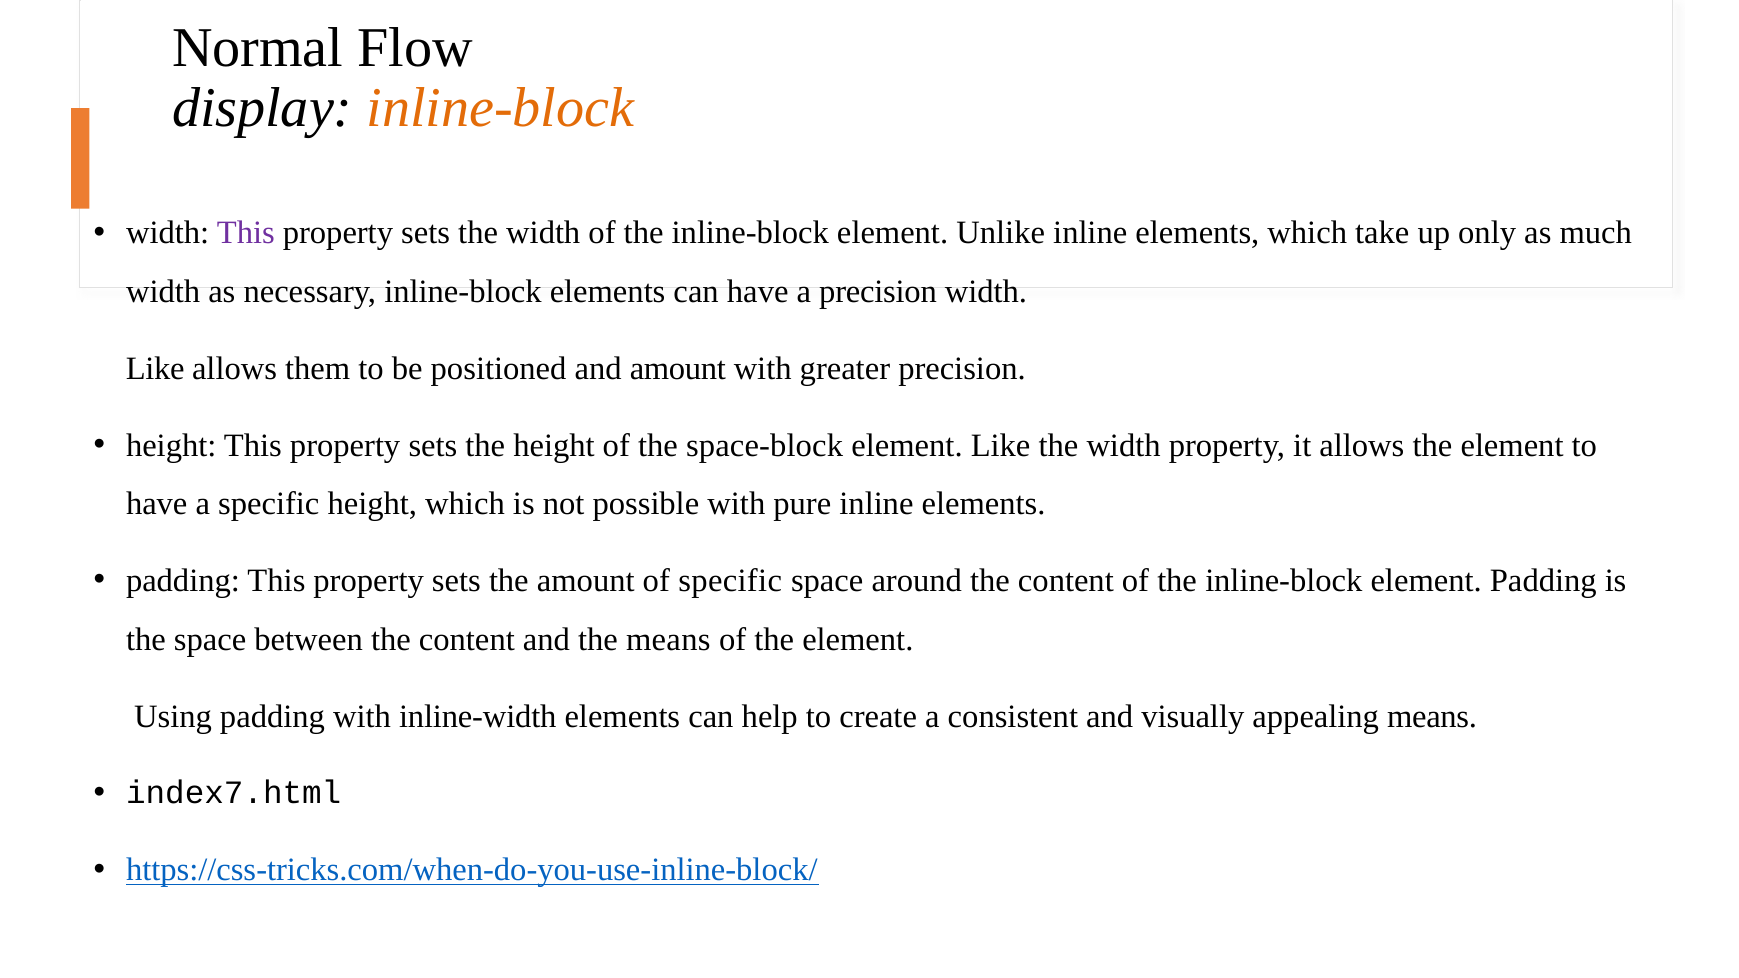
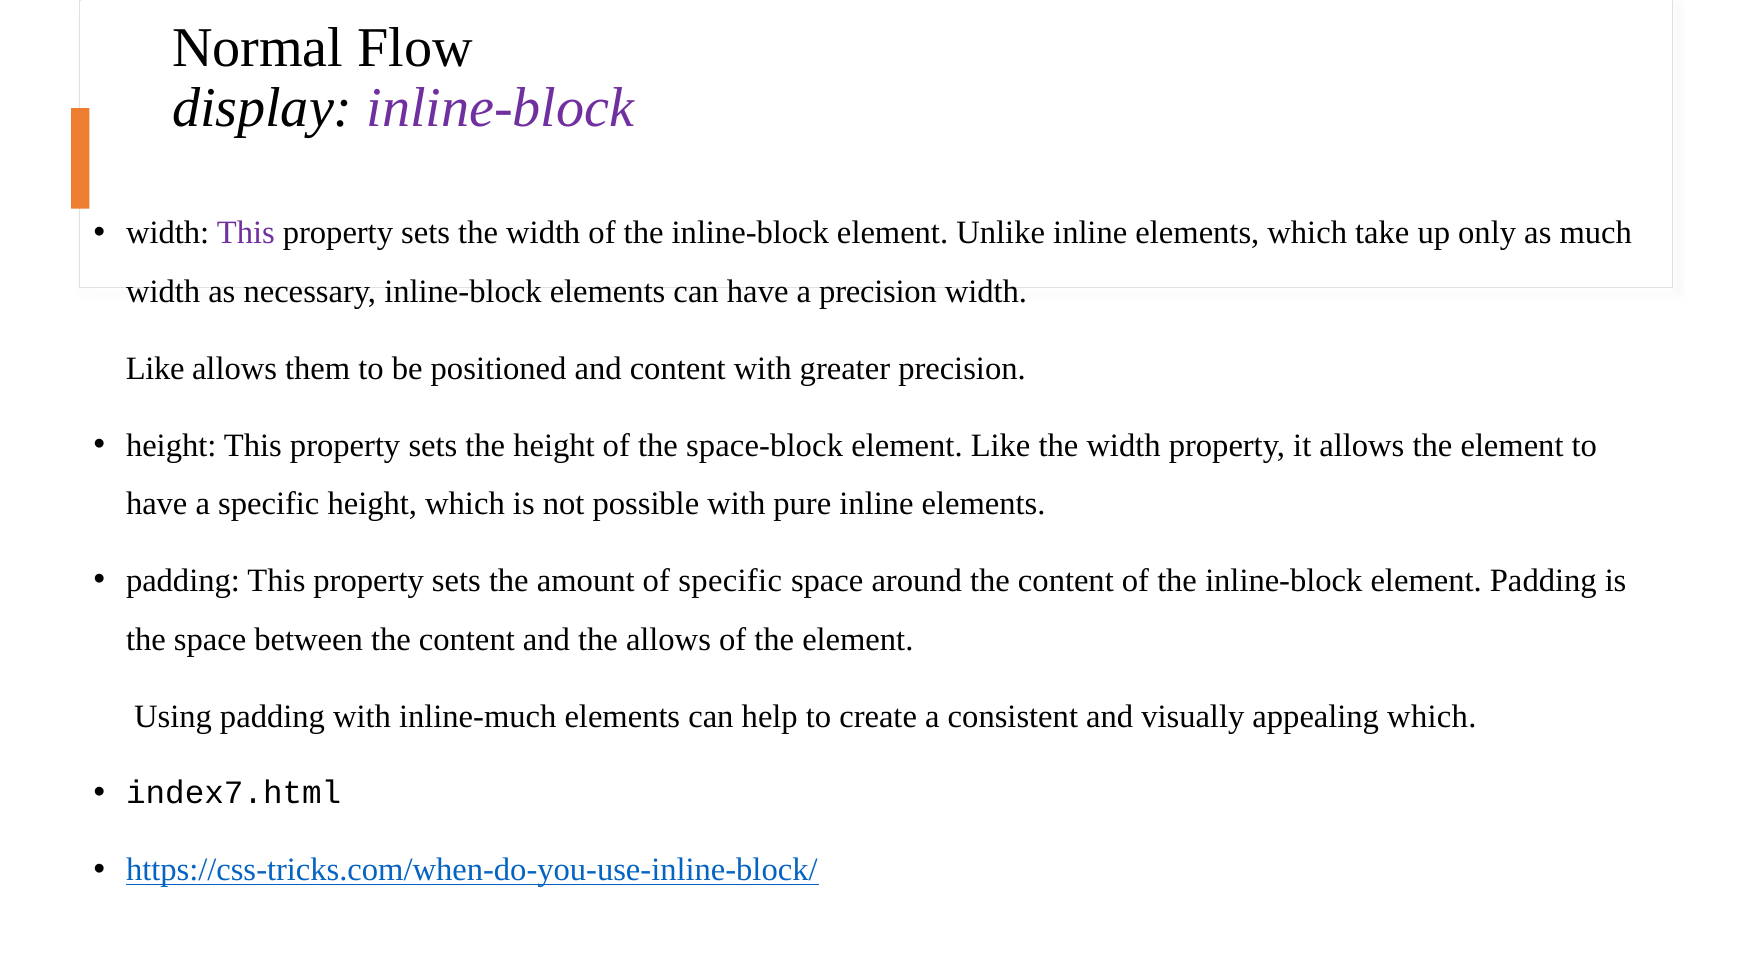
inline-block at (500, 108) colour: orange -> purple
and amount: amount -> content
the means: means -> allows
inline-width: inline-width -> inline-much
appealing means: means -> which
